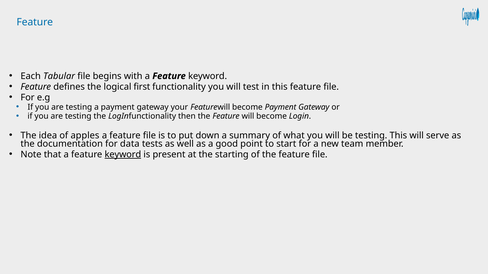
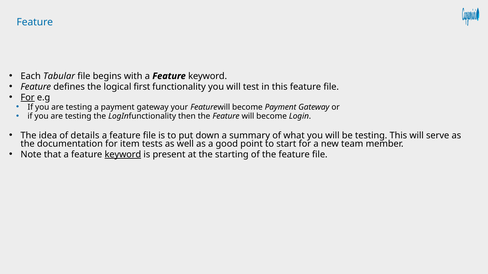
For at (28, 98) underline: none -> present
apples: apples -> details
data: data -> item
